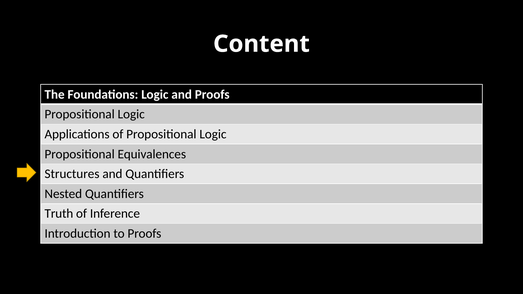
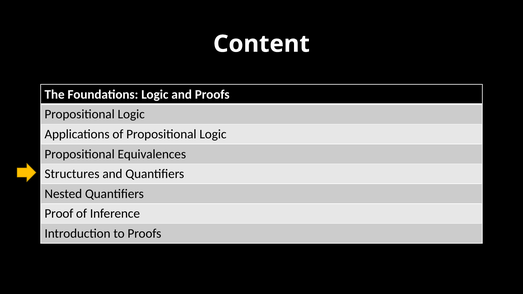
Truth: Truth -> Proof
